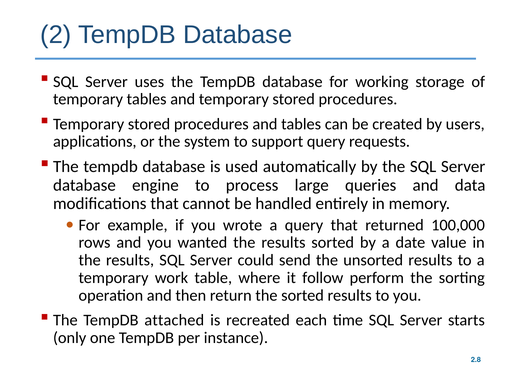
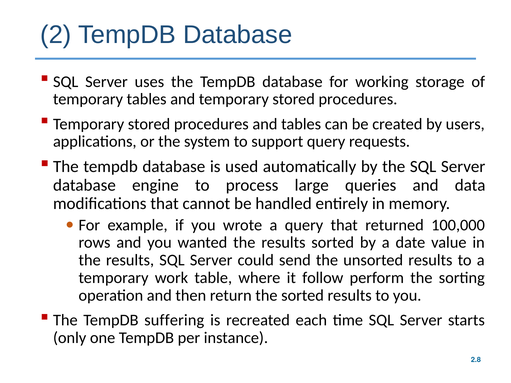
attached: attached -> suffering
